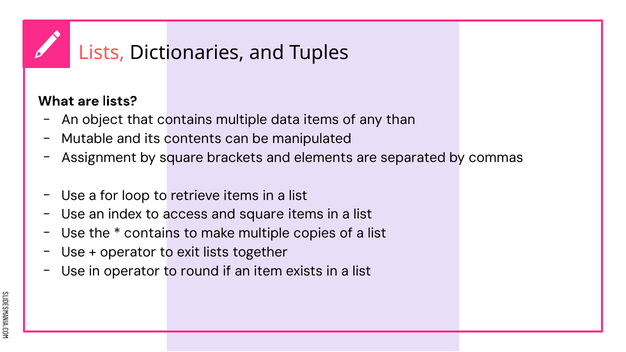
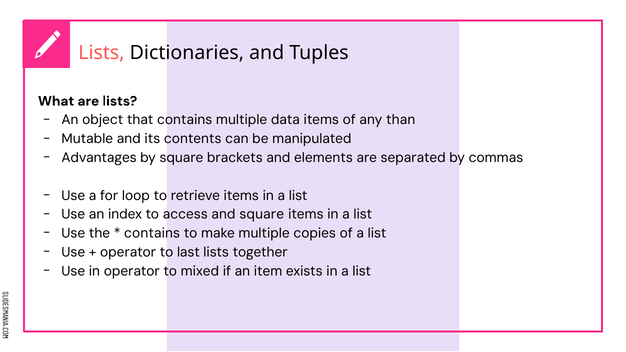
Assignment: Assignment -> Advantages
exit: exit -> last
round: round -> mixed
